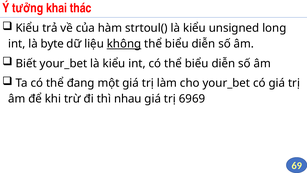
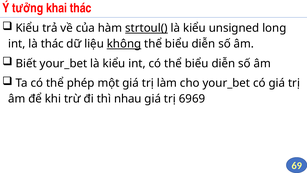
strtoul( underline: none -> present
là byte: byte -> thác
đang: đang -> phép
